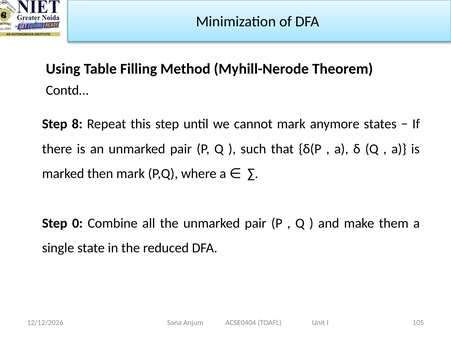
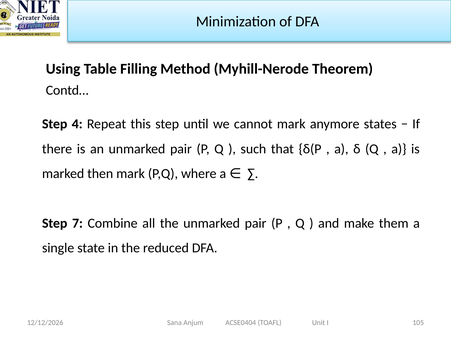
8: 8 -> 4
0: 0 -> 7
